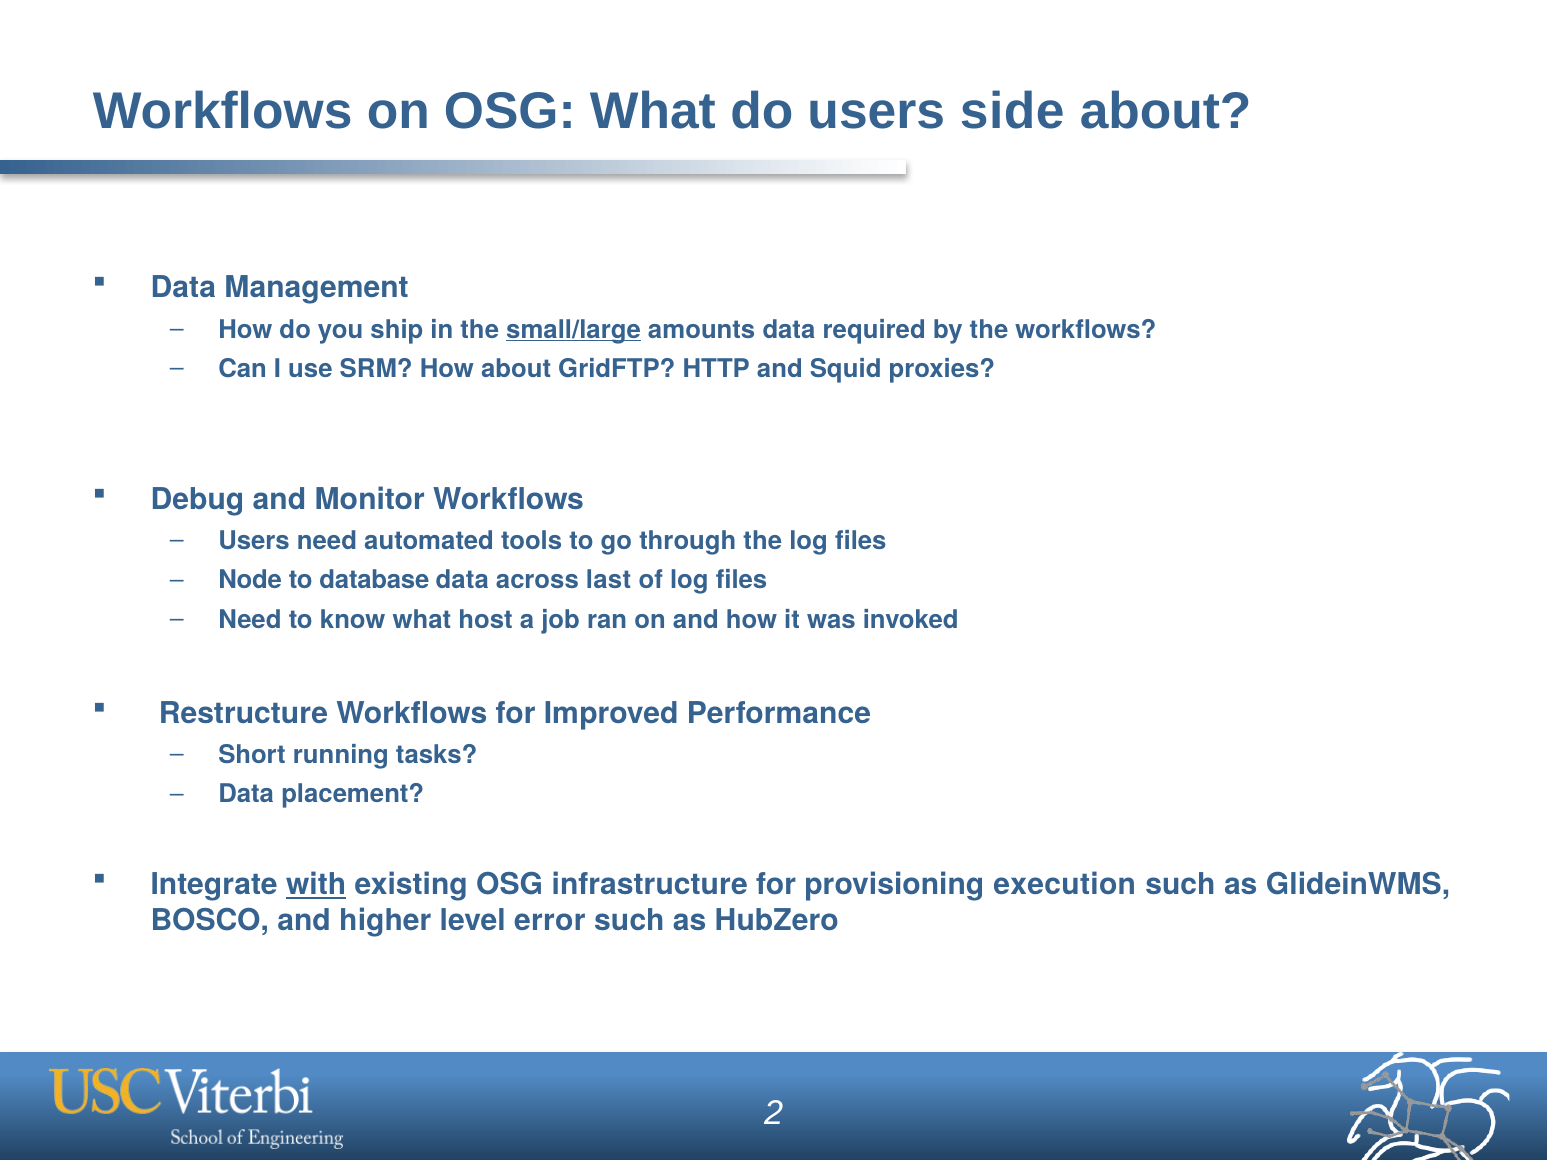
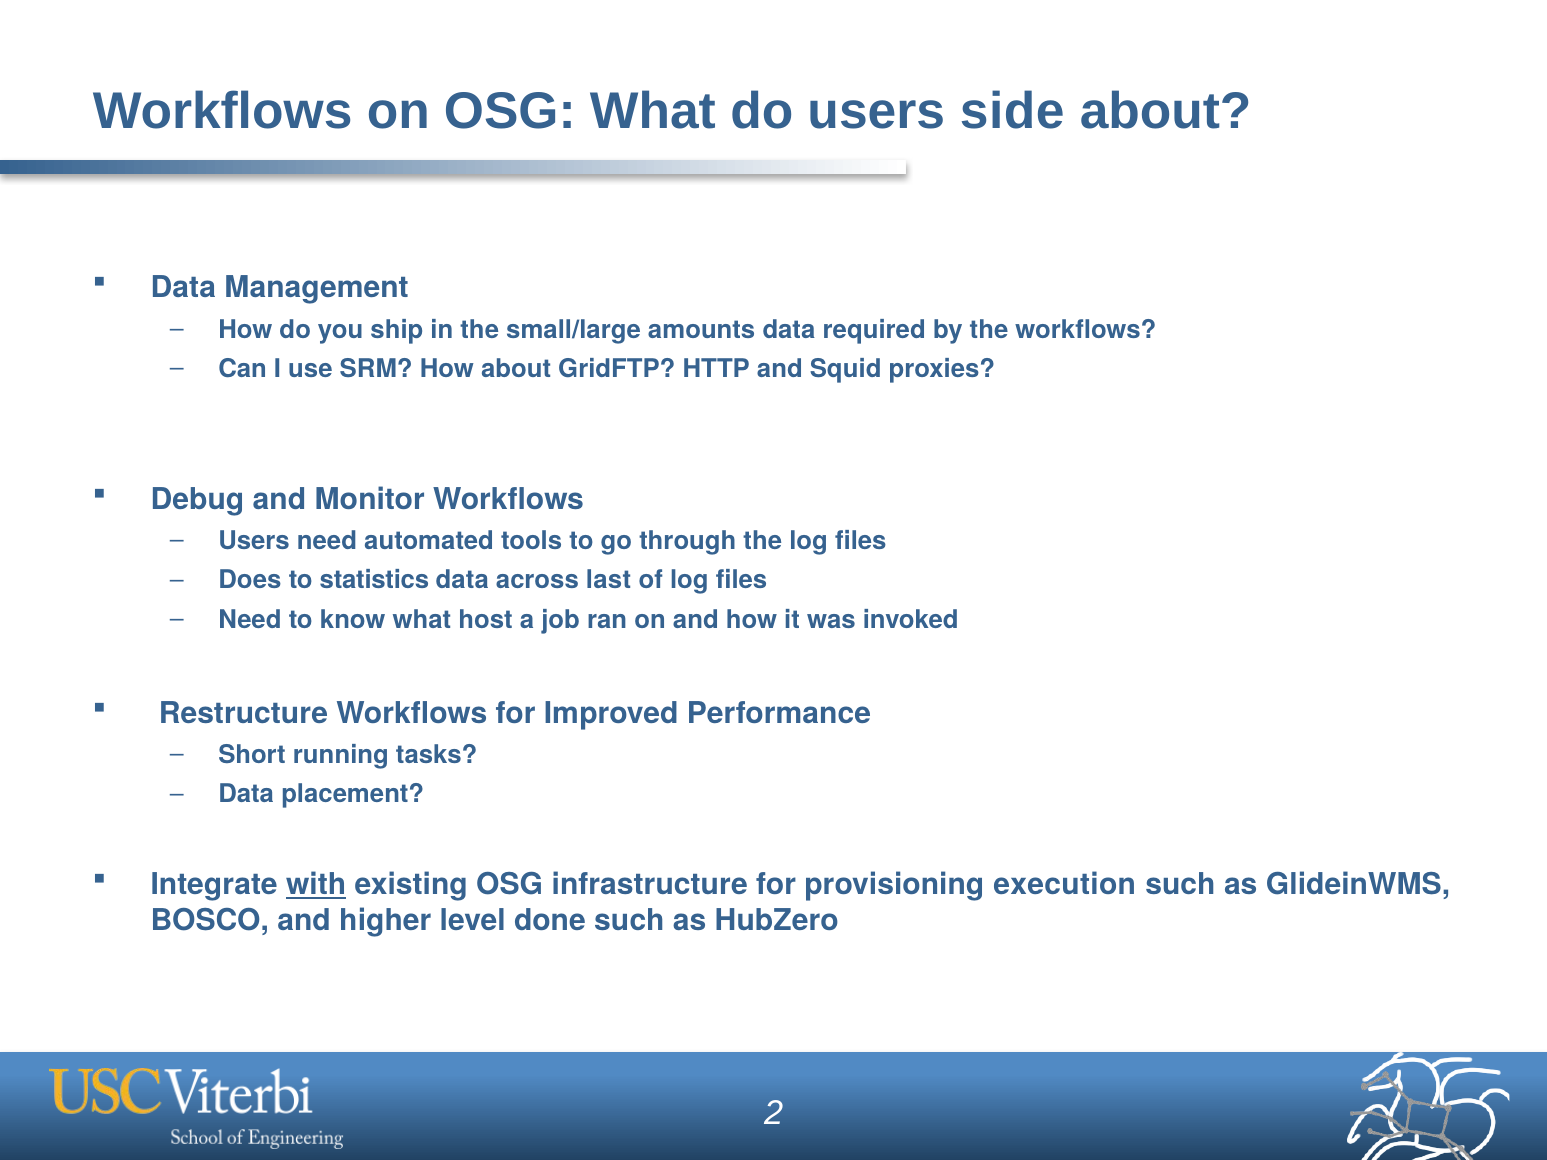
small/large underline: present -> none
Node: Node -> Does
database: database -> statistics
error: error -> done
